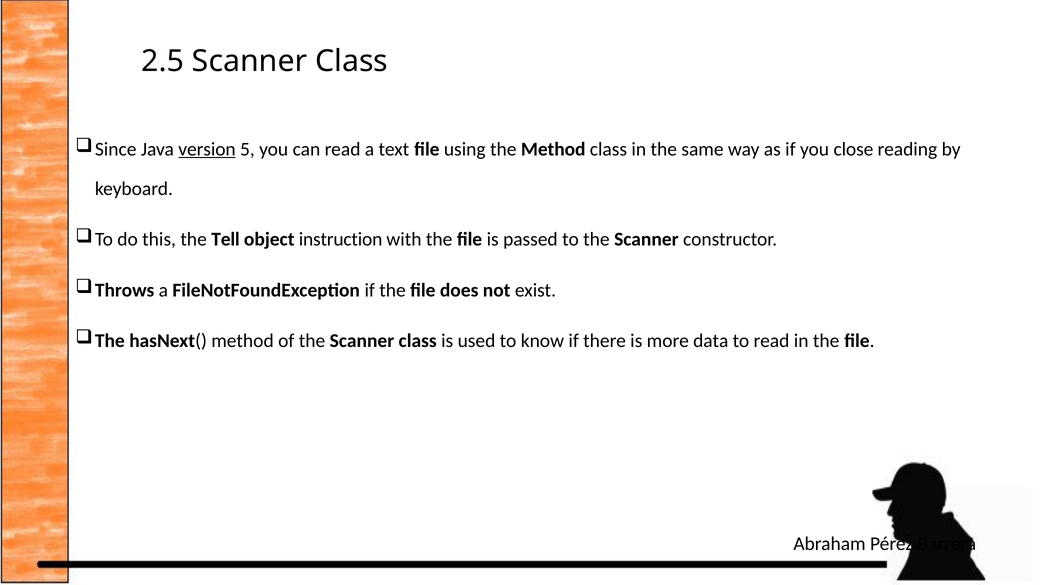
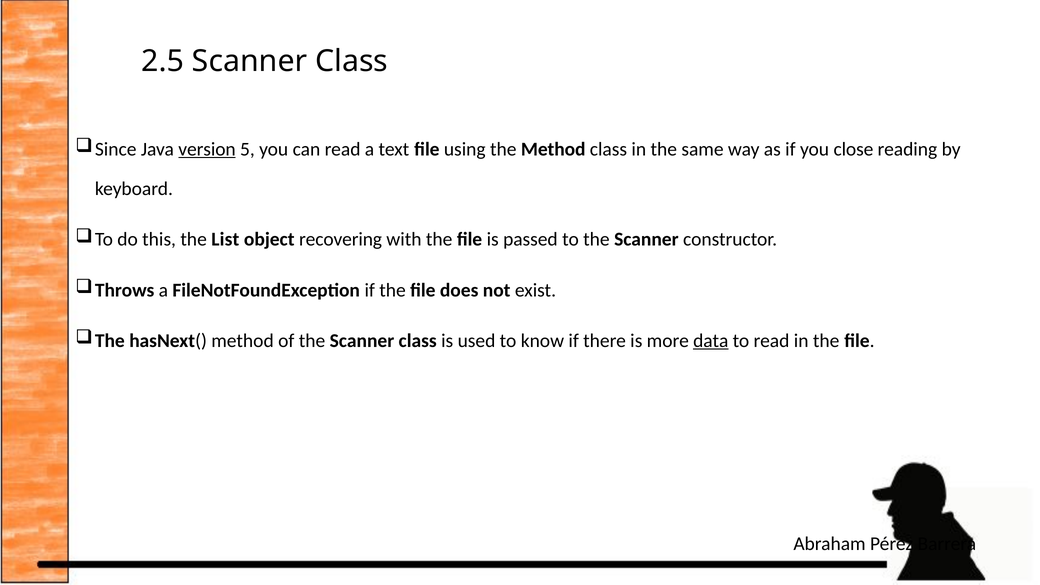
Tell: Tell -> List
instruction: instruction -> recovering
data underline: none -> present
